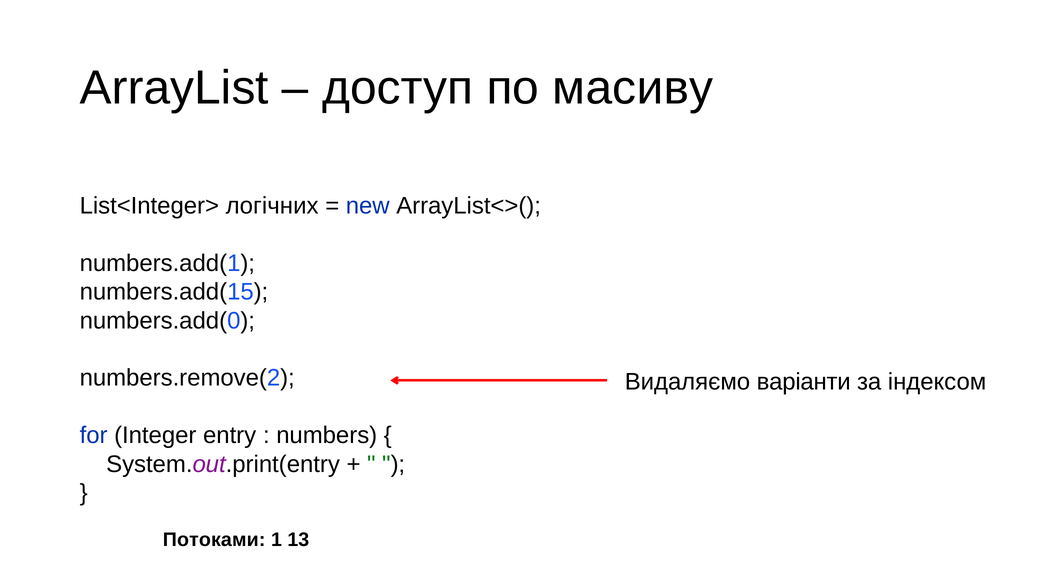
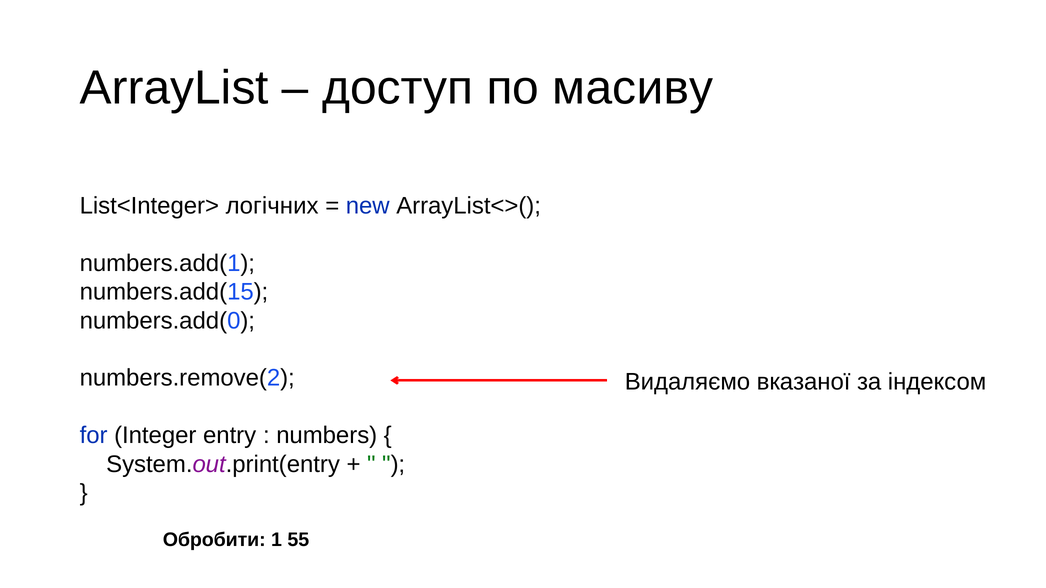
варіанти: варіанти -> вказаної
Потоками: Потоками -> Обробити
13: 13 -> 55
